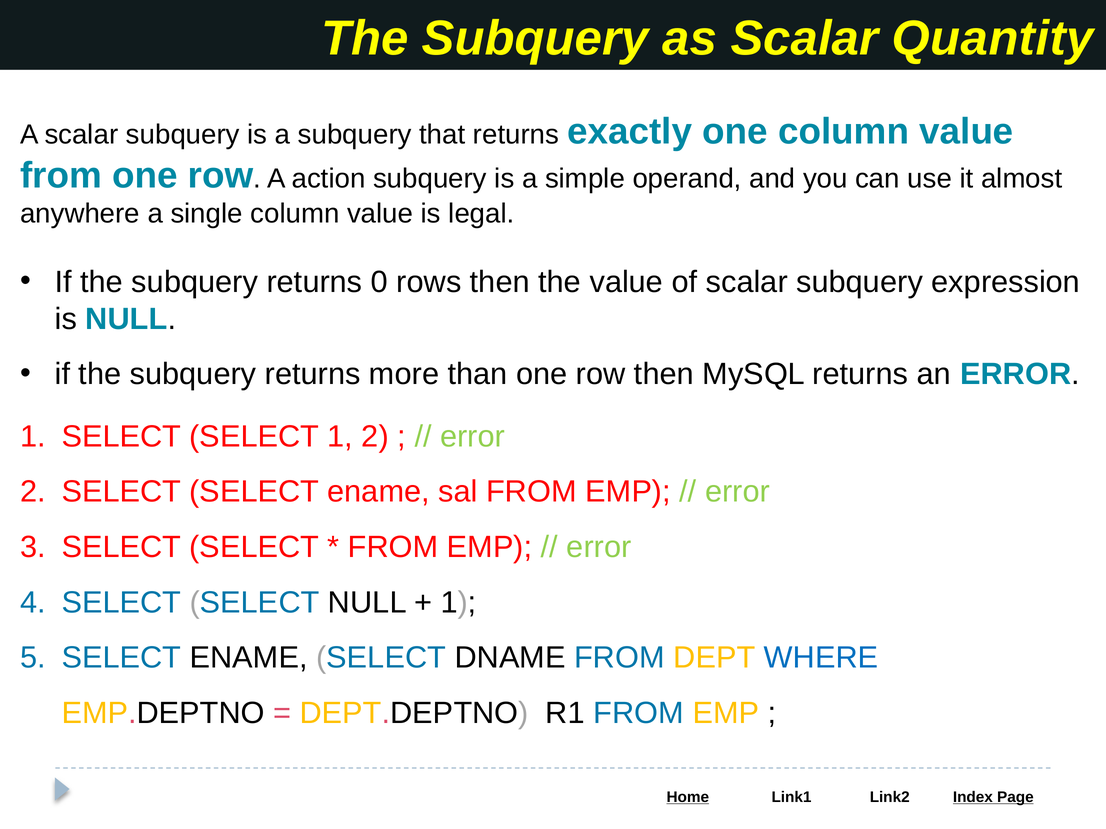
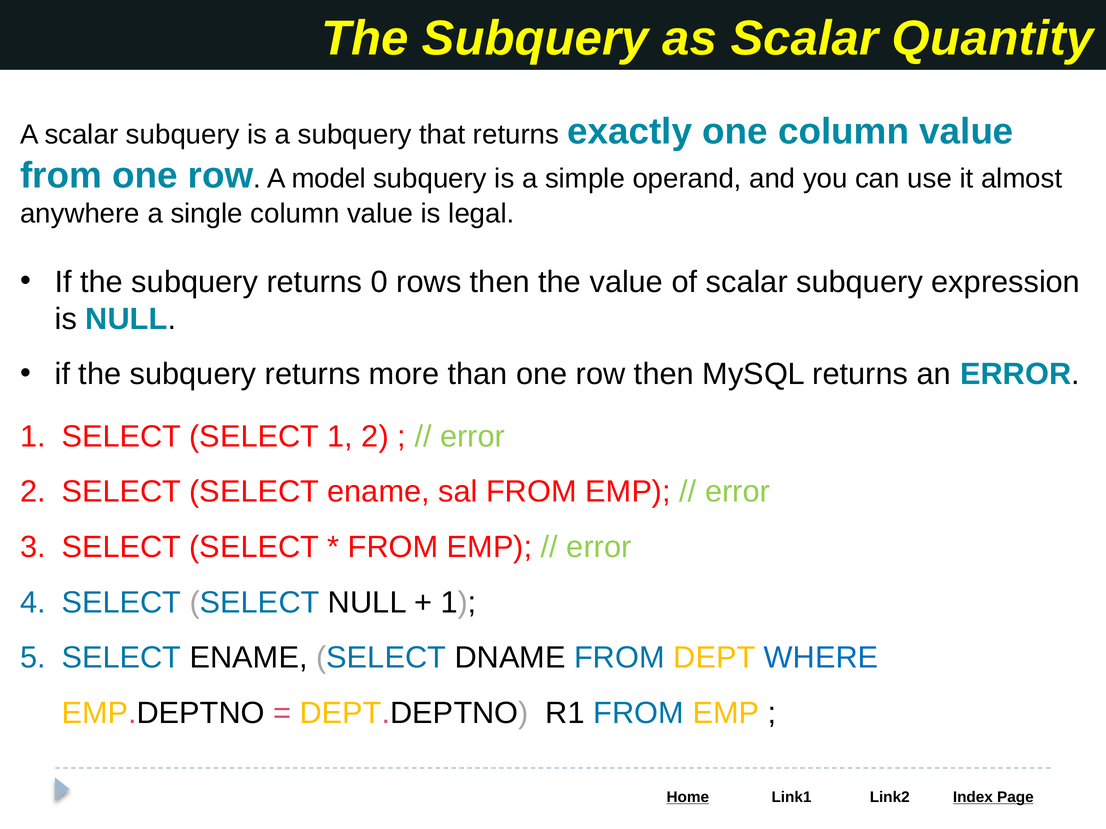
action: action -> model
